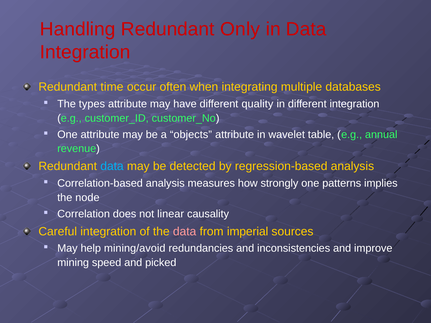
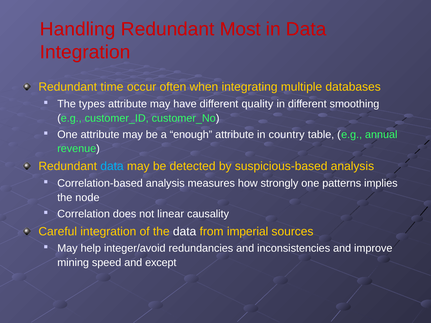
Only: Only -> Most
different integration: integration -> smoothing
objects: objects -> enough
wavelet: wavelet -> country
regression-based: regression-based -> suspicious-based
data at (185, 232) colour: pink -> white
mining/avoid: mining/avoid -> integer/avoid
picked: picked -> except
